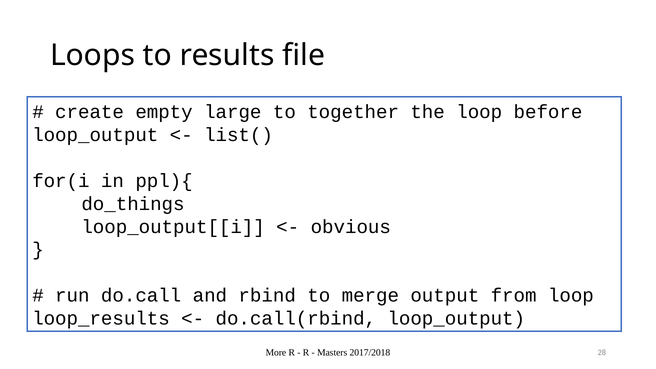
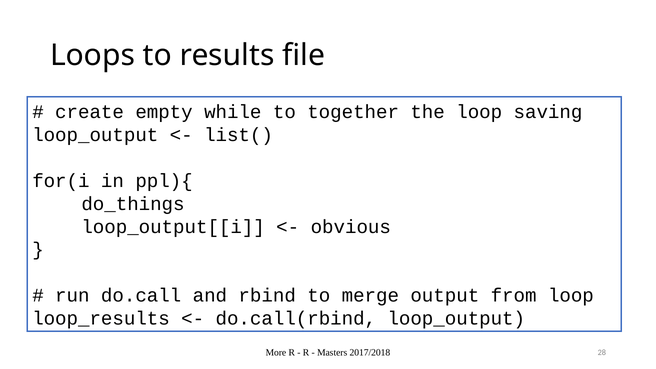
large: large -> while
before: before -> saving
